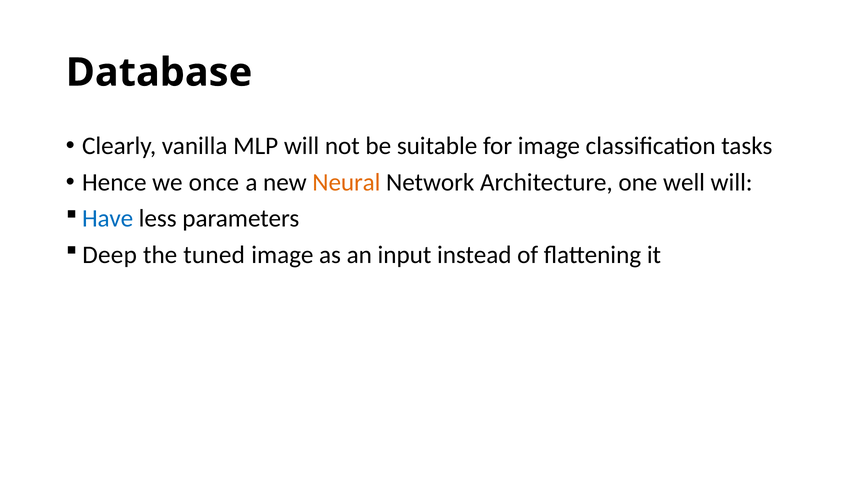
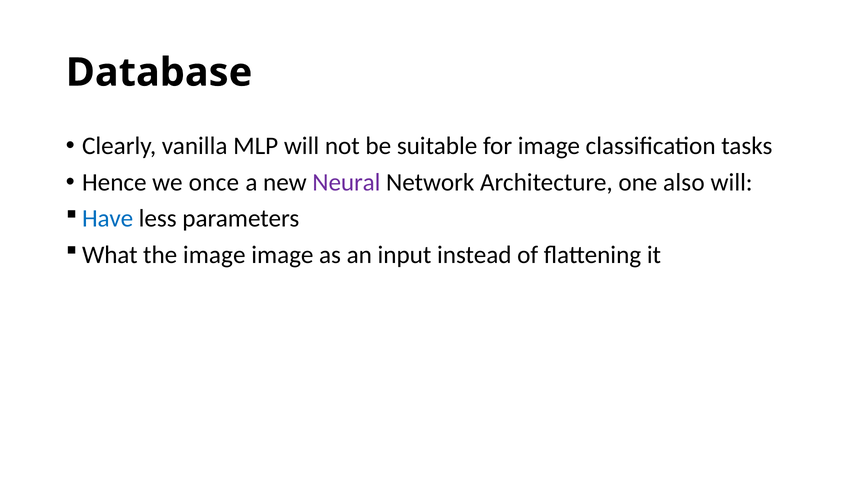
Neural colour: orange -> purple
well: well -> also
Deep: Deep -> What
the tuned: tuned -> image
